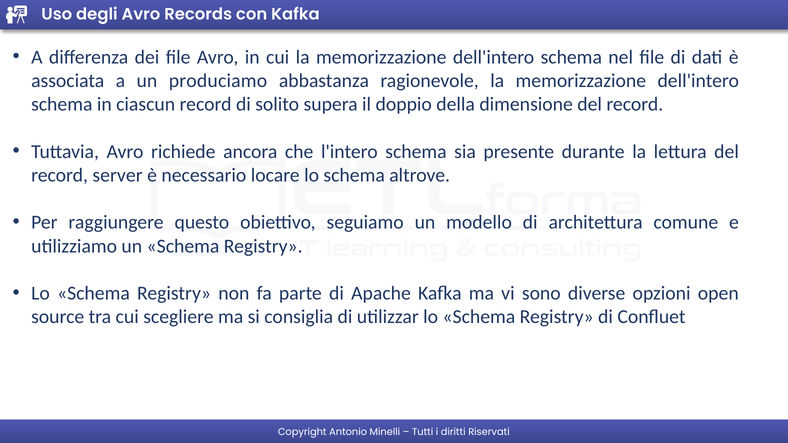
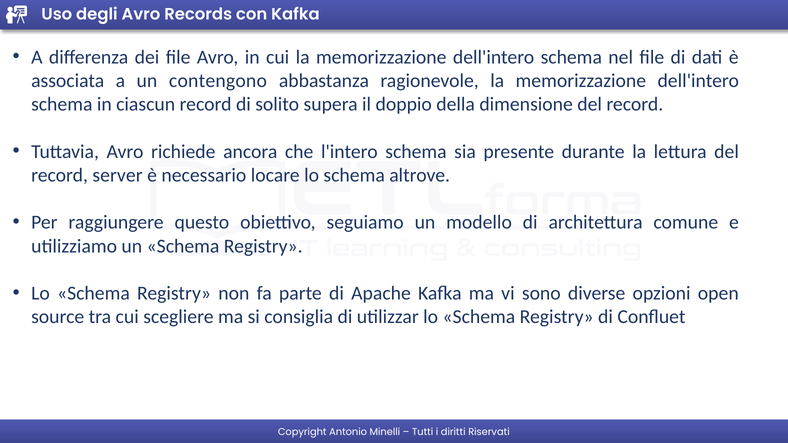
produciamo: produciamo -> contengono
